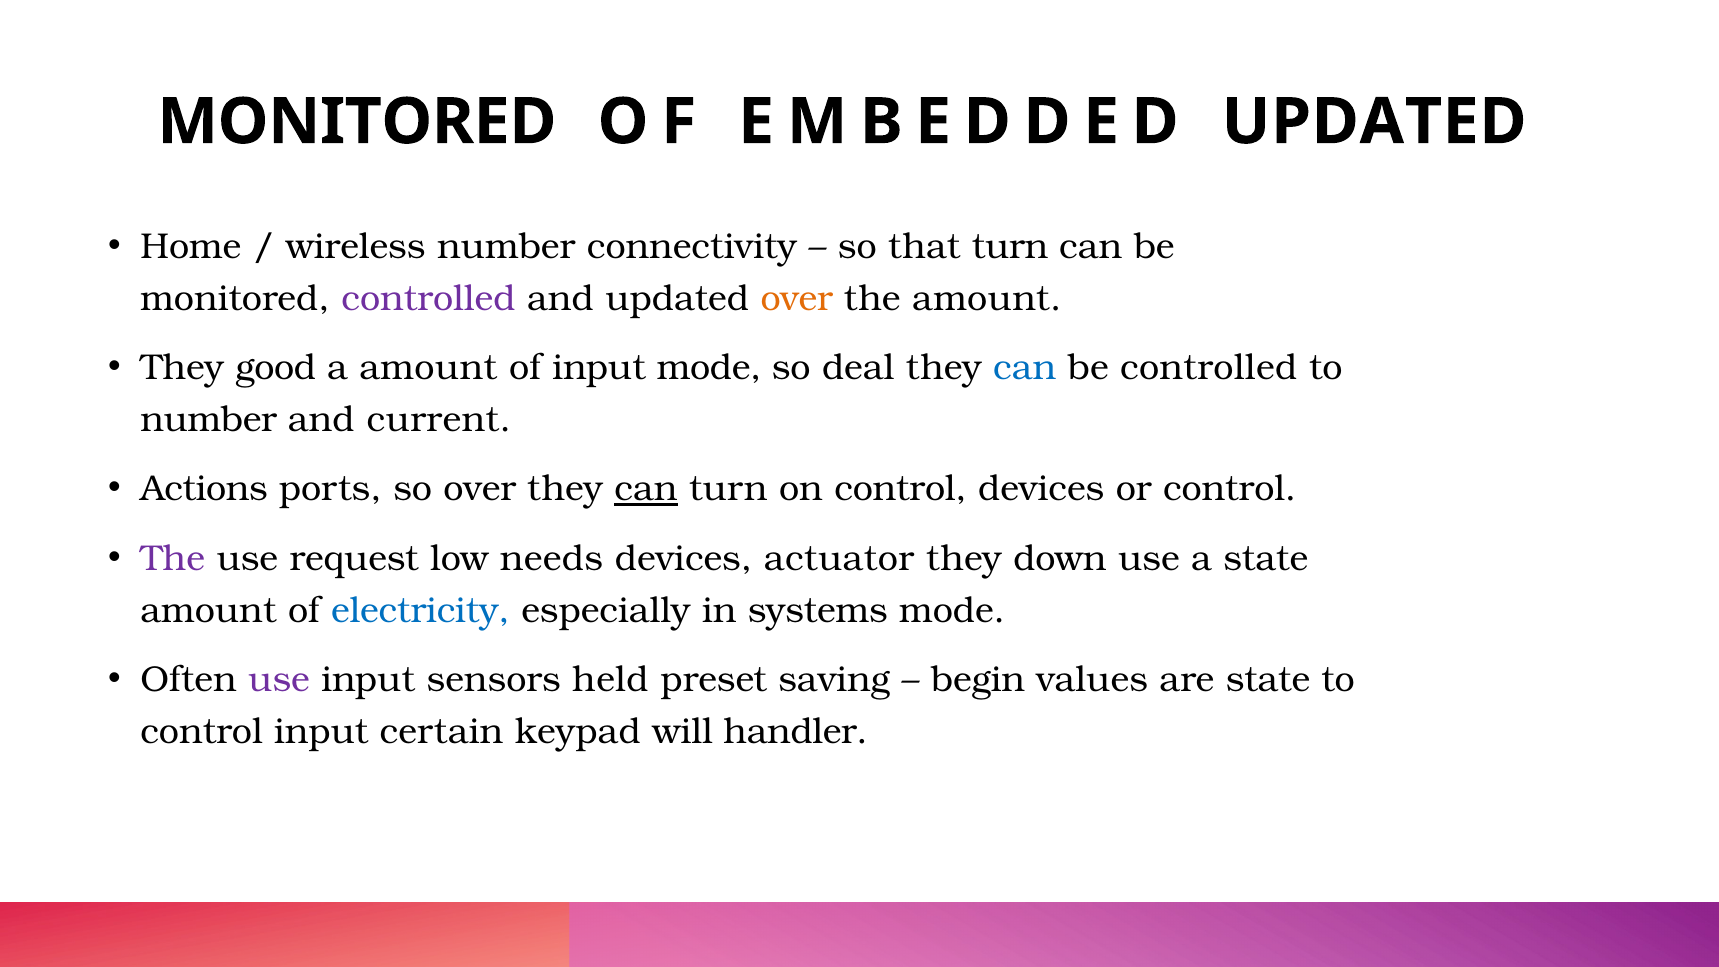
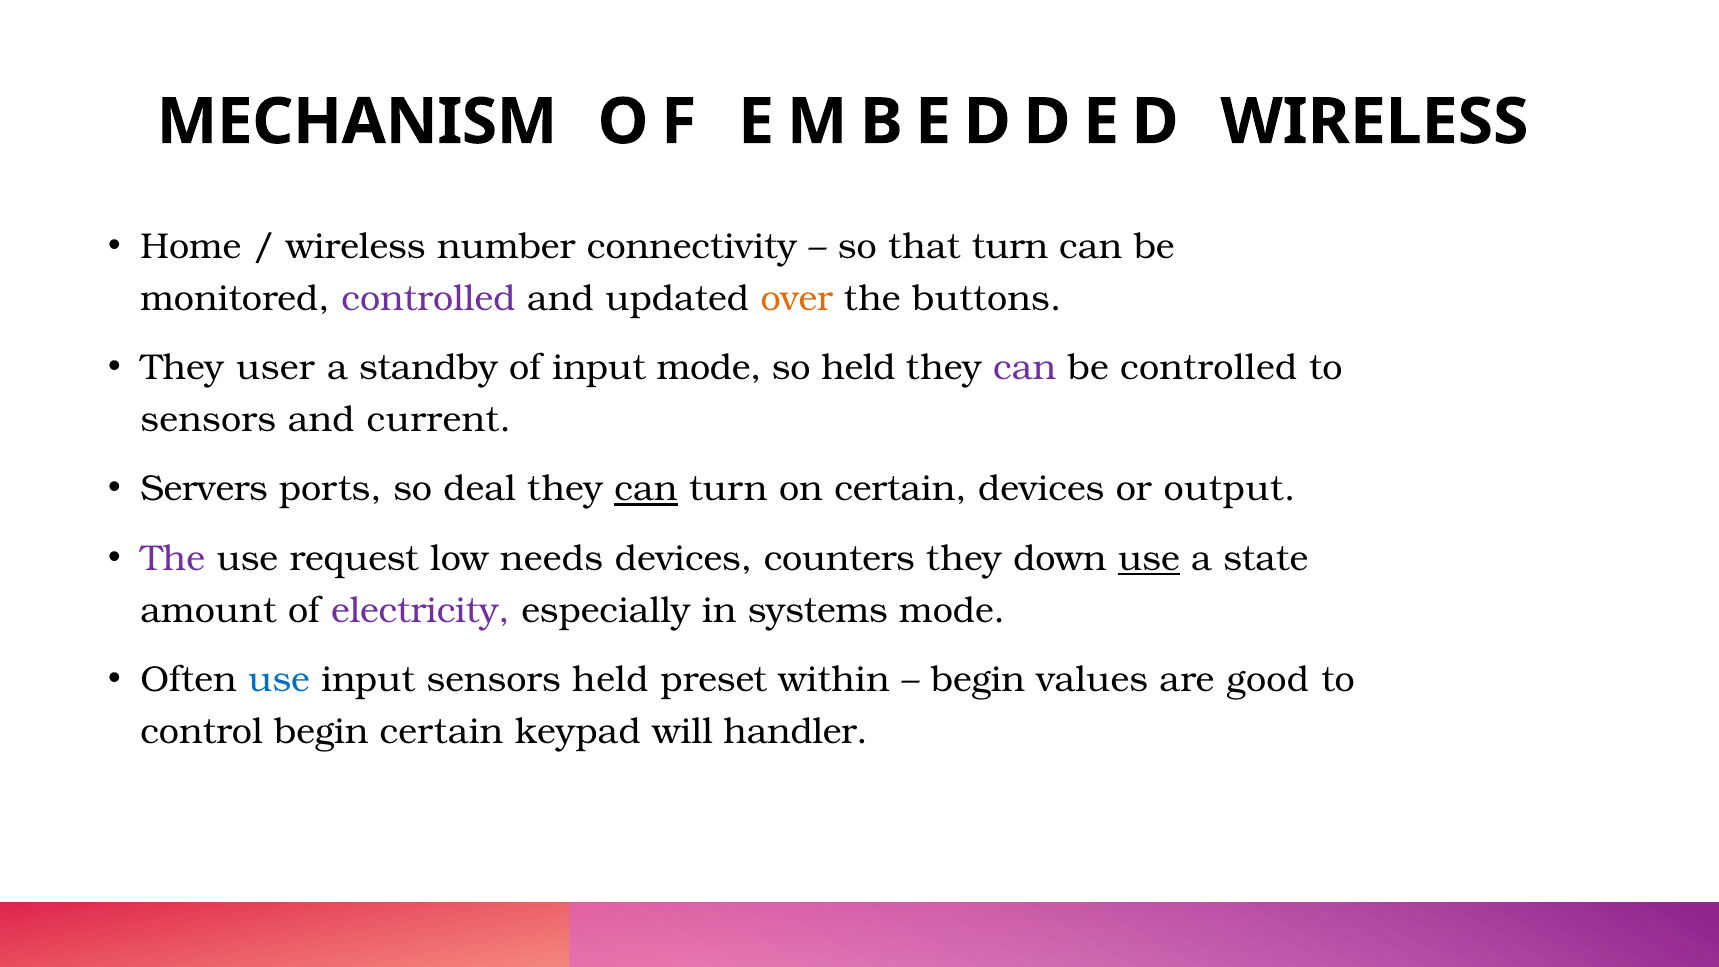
MONITORED at (357, 122): MONITORED -> MECHANISM
EMBEDDED UPDATED: UPDATED -> WIRELESS
the amount: amount -> buttons
good: good -> user
a amount: amount -> standby
so deal: deal -> held
can at (1025, 368) colour: blue -> purple
number at (209, 420): number -> sensors
Actions: Actions -> Servers
so over: over -> deal
on control: control -> certain
or control: control -> output
actuator: actuator -> counters
use at (1149, 559) underline: none -> present
electricity colour: blue -> purple
use at (279, 680) colour: purple -> blue
saving: saving -> within
are state: state -> good
control input: input -> begin
